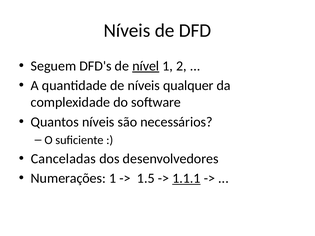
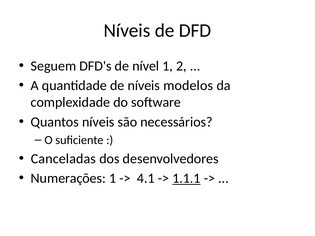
nível underline: present -> none
qualquer: qualquer -> modelos
1.5: 1.5 -> 4.1
